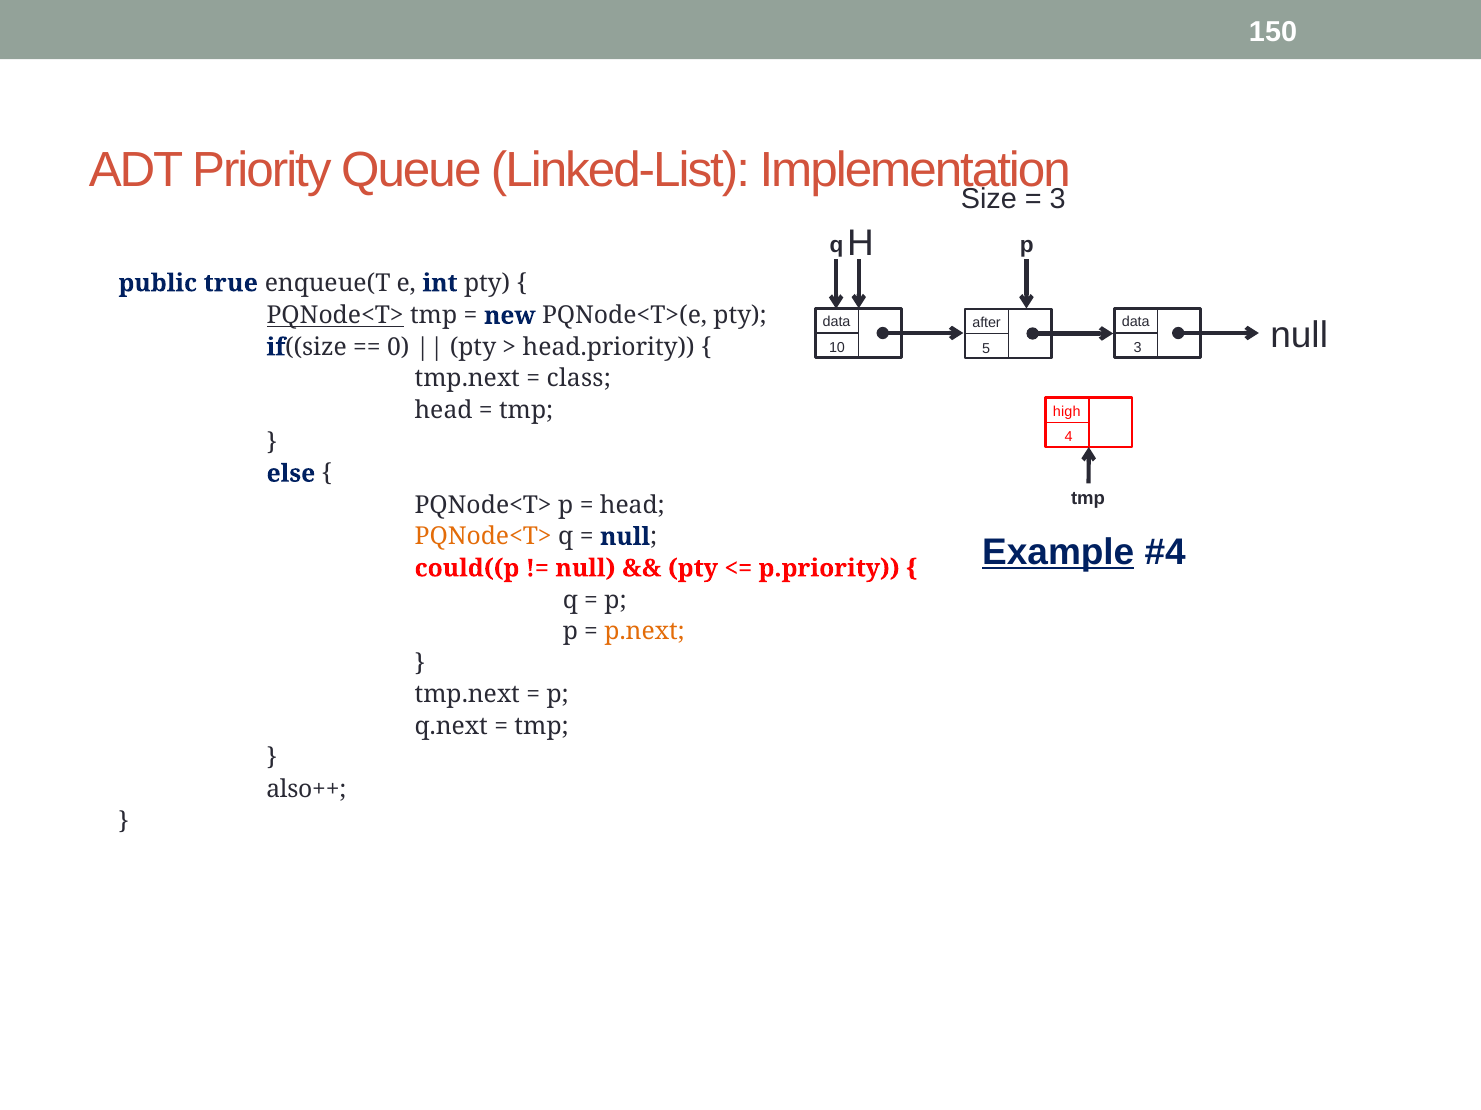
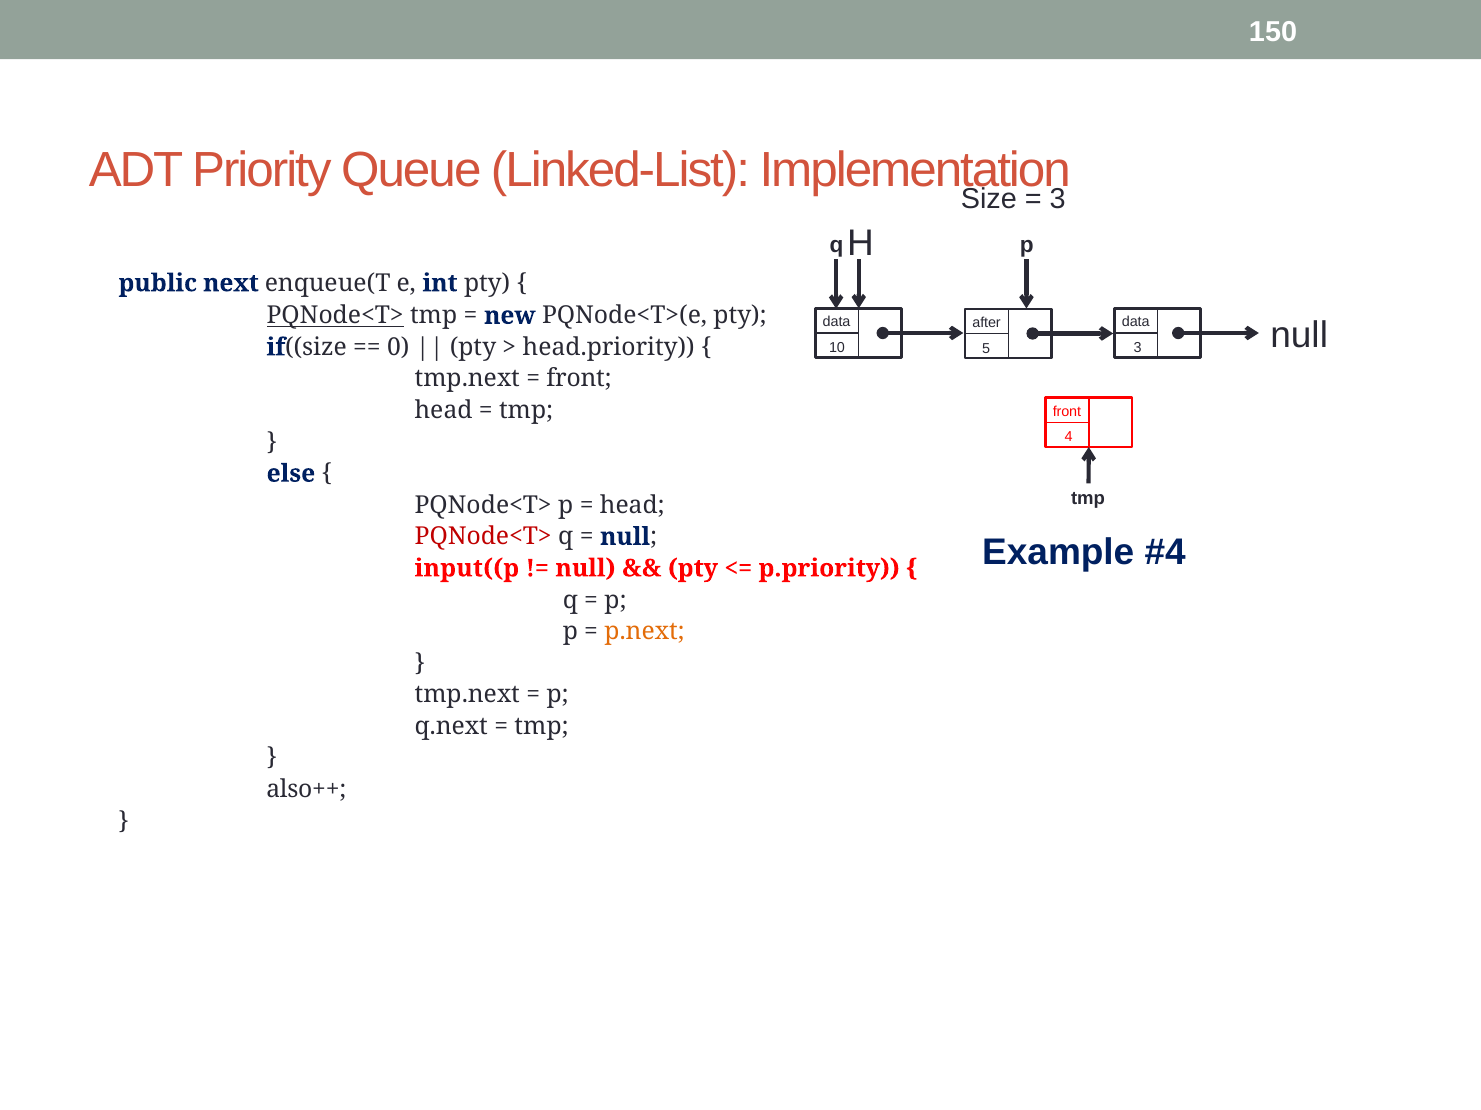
true: true -> next
class at (579, 379): class -> front
high at (1067, 412): high -> front
PQNode<T> at (483, 537) colour: orange -> red
Example underline: present -> none
could((p: could((p -> input((p
